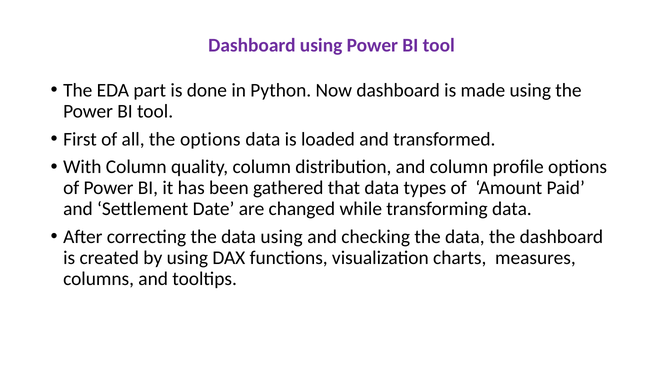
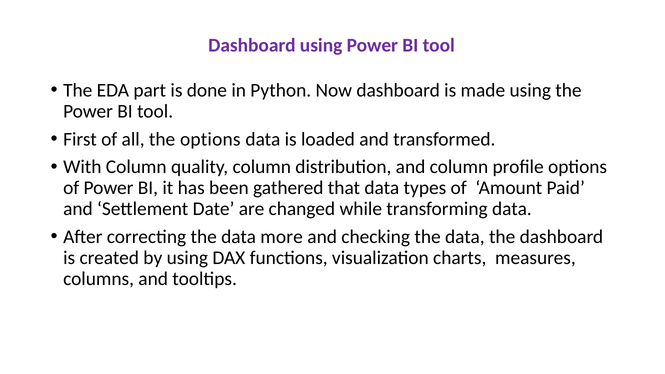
data using: using -> more
